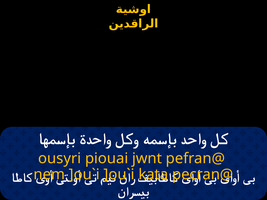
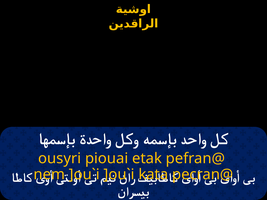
jwnt: jwnt -> etak
